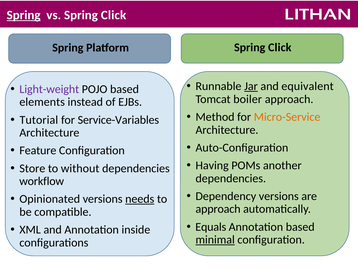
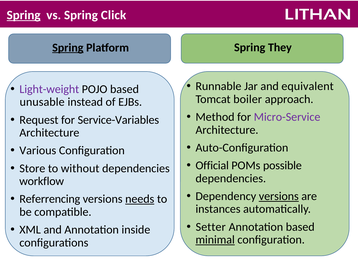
Spring at (68, 48) underline: none -> present
Platform Spring Click: Click -> They
Jar underline: present -> none
elements: elements -> unusable
Micro-Service colour: orange -> purple
Tutorial: Tutorial -> Request
Feature: Feature -> Various
Having: Having -> Official
another: another -> possible
versions at (279, 197) underline: none -> present
Opinionated: Opinionated -> Referrencing
approach at (218, 209): approach -> instances
Equals: Equals -> Setter
